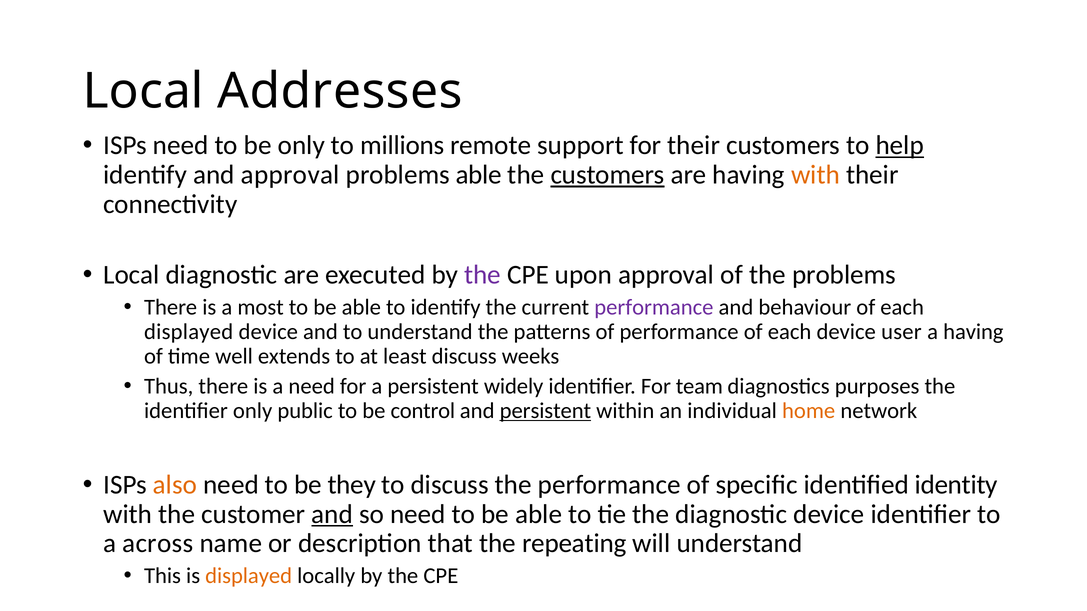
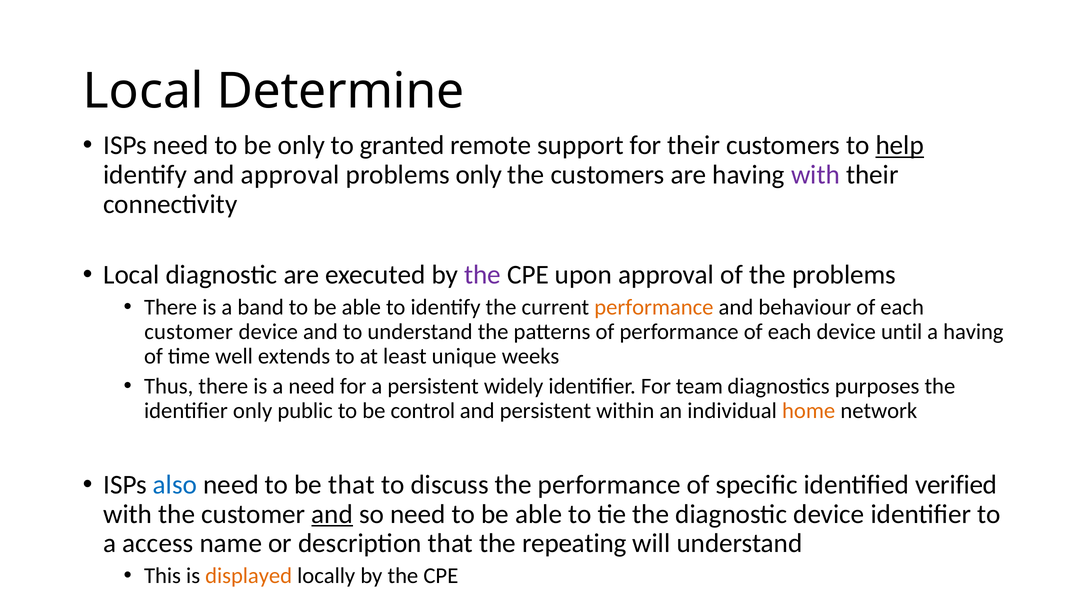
Addresses: Addresses -> Determine
millions: millions -> granted
problems able: able -> only
customers at (608, 175) underline: present -> none
with at (815, 175) colour: orange -> purple
most: most -> band
performance at (654, 308) colour: purple -> orange
displayed at (189, 332): displayed -> customer
user: user -> until
least discuss: discuss -> unique
persistent at (545, 411) underline: present -> none
also colour: orange -> blue
be they: they -> that
identity: identity -> verified
across: across -> access
